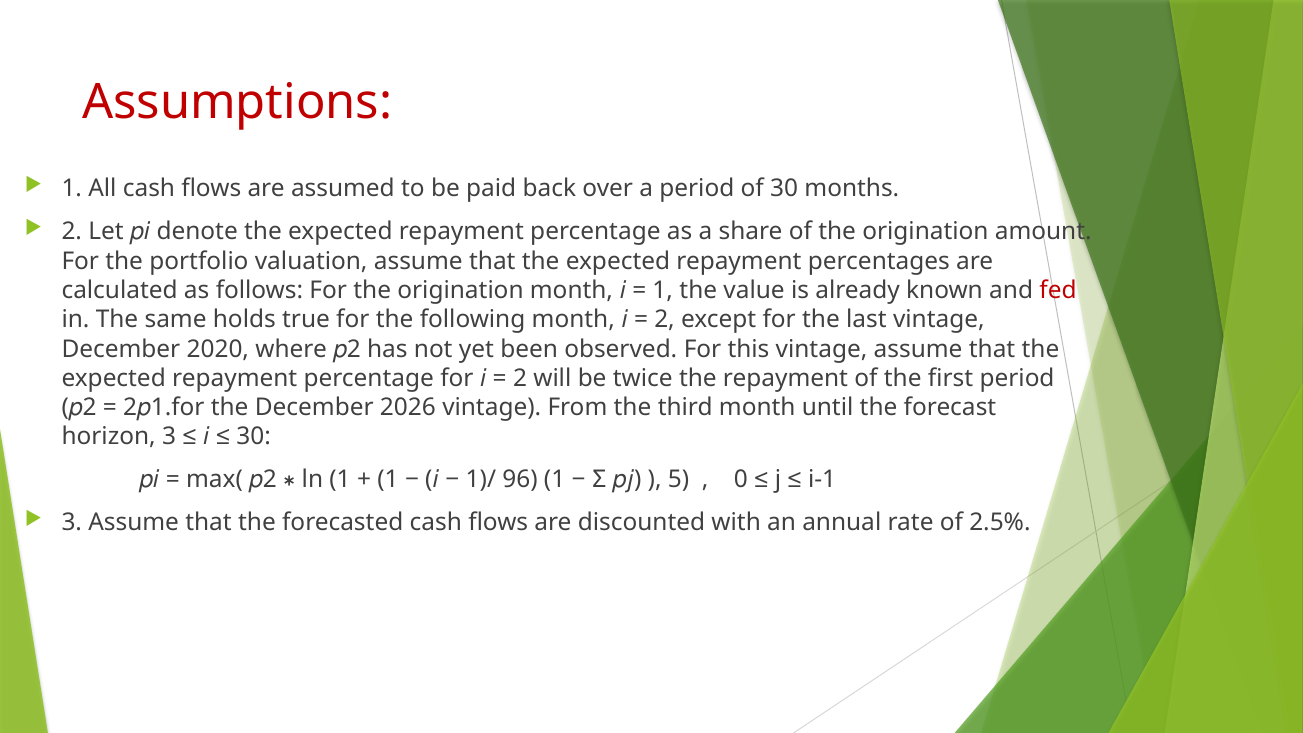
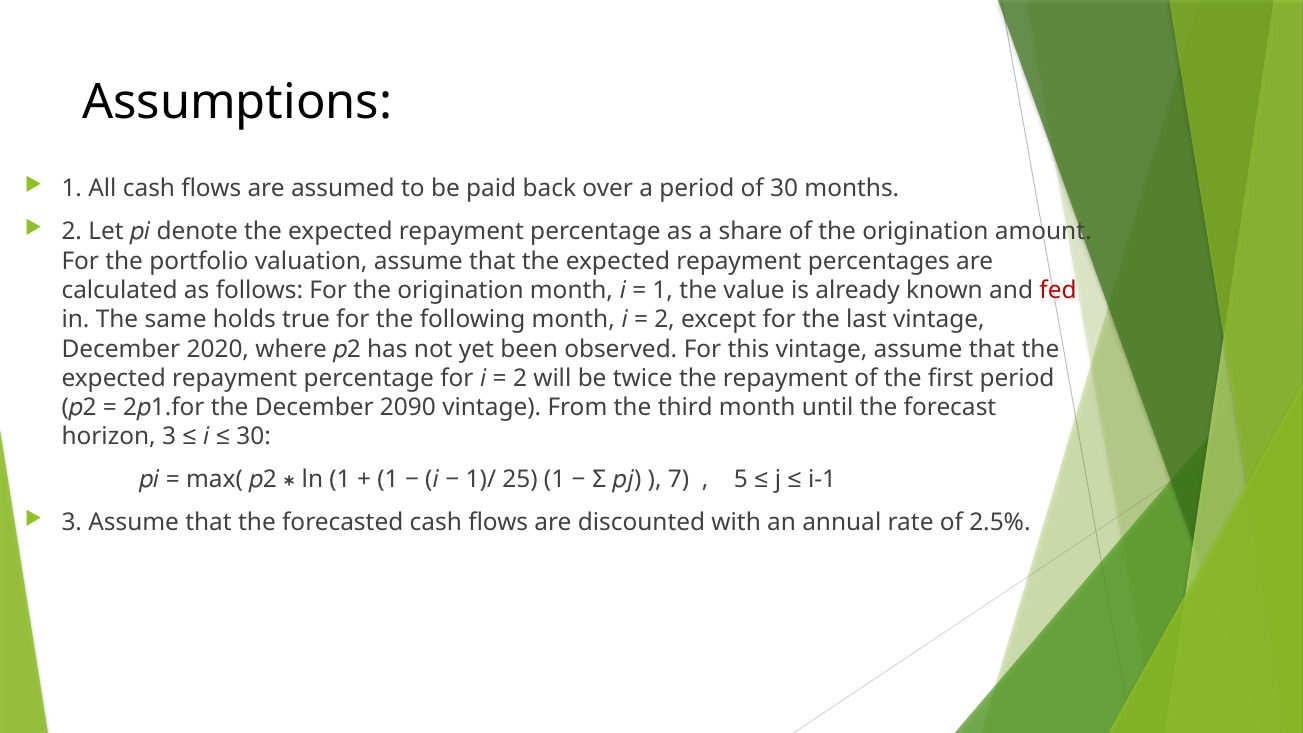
Assumptions colour: red -> black
2026: 2026 -> 2090
96: 96 -> 25
5: 5 -> 7
0: 0 -> 5
